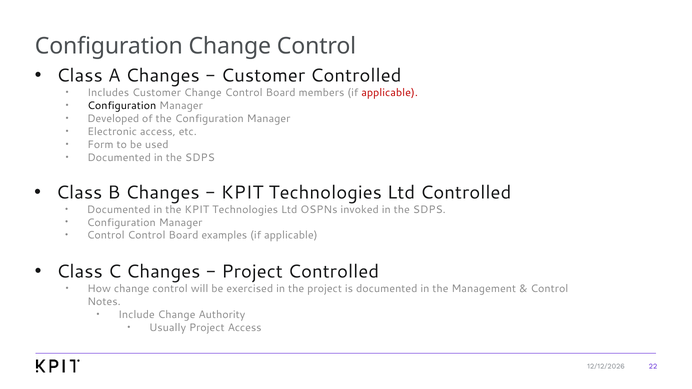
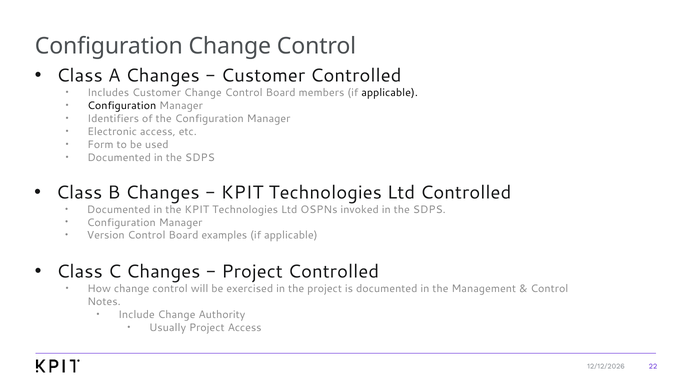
applicable at (390, 93) colour: red -> black
Developed: Developed -> Identifiers
Control at (106, 236): Control -> Version
